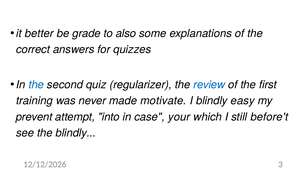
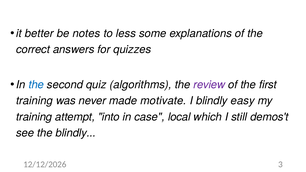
grade: grade -> notes
also: also -> less
regularizer: regularizer -> algorithms
review colour: blue -> purple
prevent at (34, 117): prevent -> training
your: your -> local
before't: before't -> demos't
